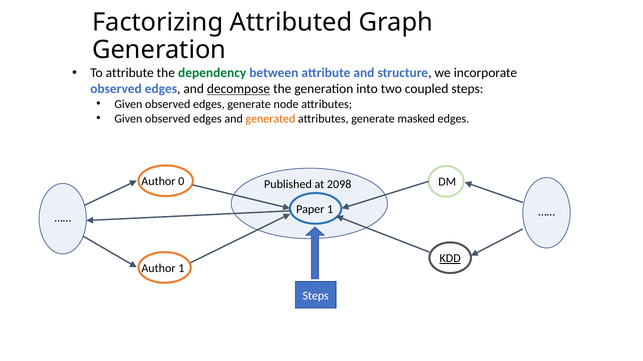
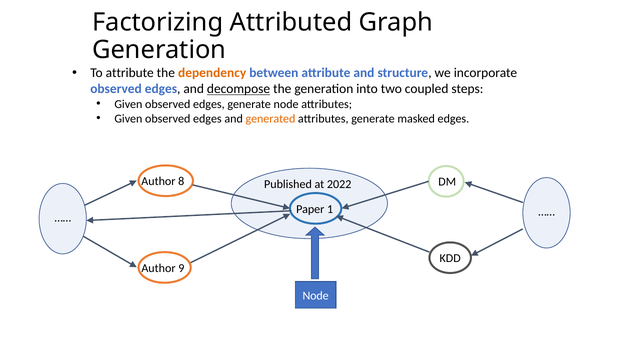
dependency colour: green -> orange
0: 0 -> 8
2098: 2098 -> 2022
KDD underline: present -> none
Author 1: 1 -> 9
Steps at (316, 296): Steps -> Node
